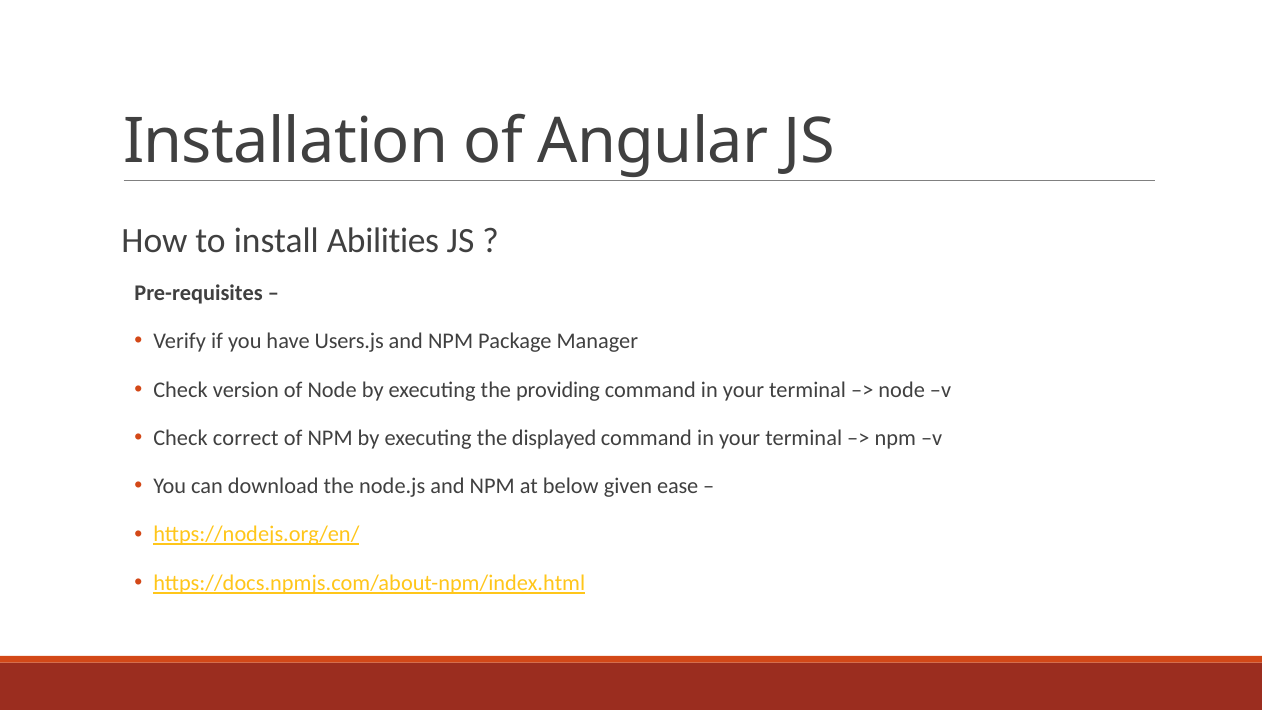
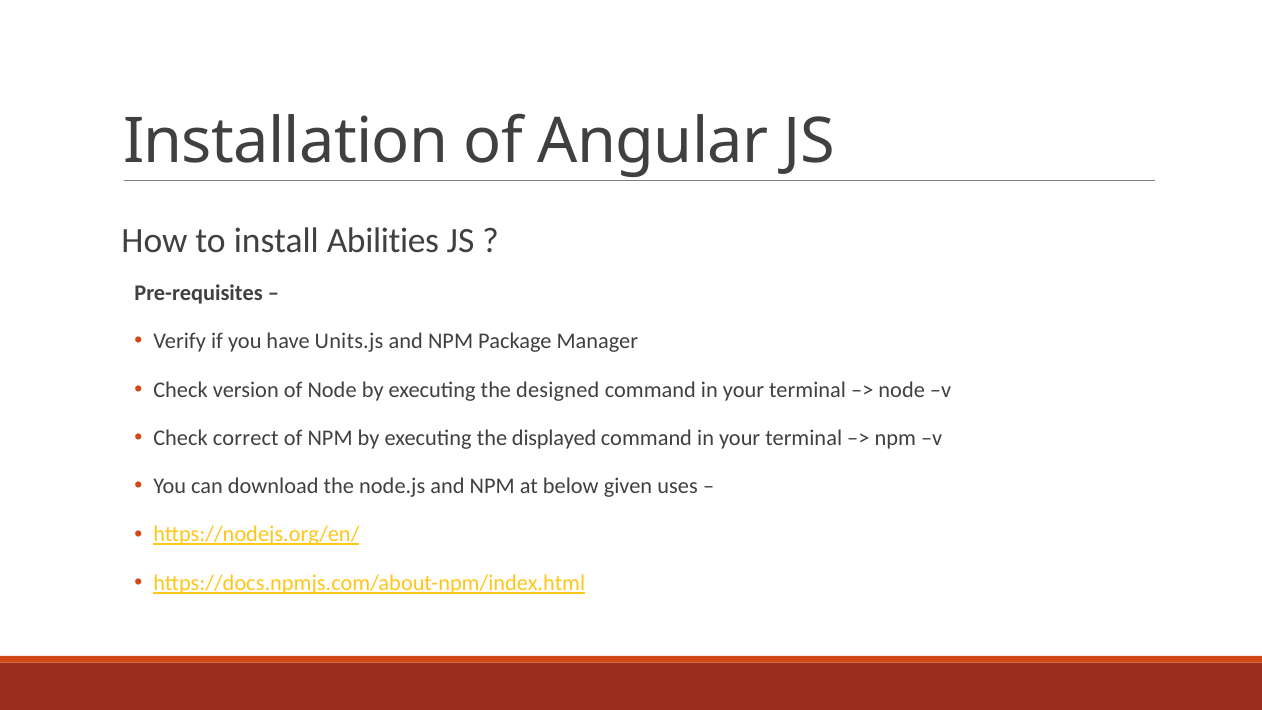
Users.js: Users.js -> Units.js
providing: providing -> designed
ease: ease -> uses
